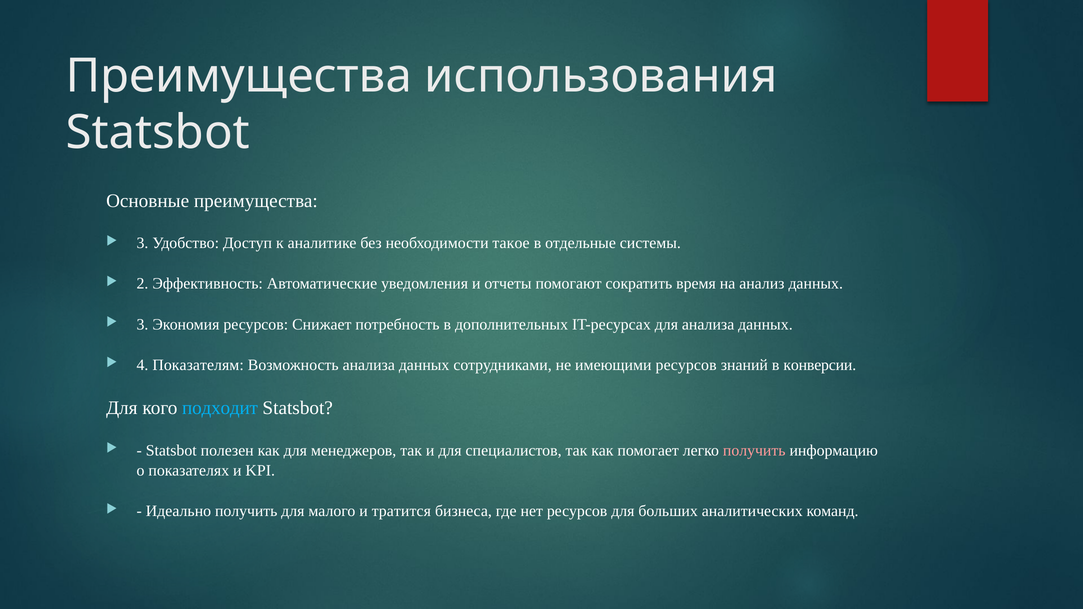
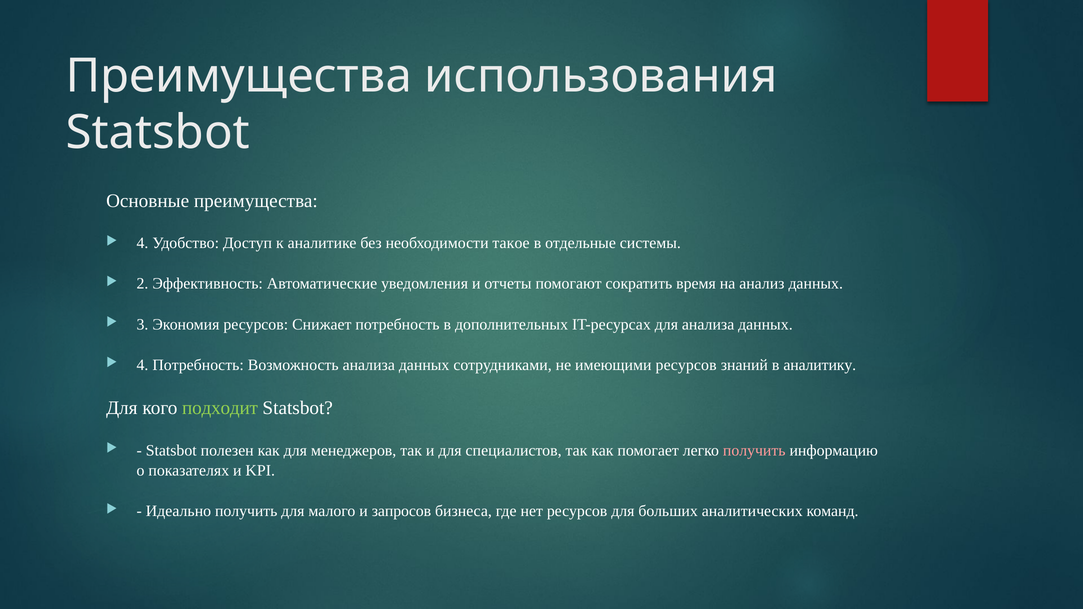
3 at (143, 243): 3 -> 4
4 Показателям: Показателям -> Потребность
конверсии: конверсии -> аналитику
подходит colour: light blue -> light green
тратится: тратится -> запросов
